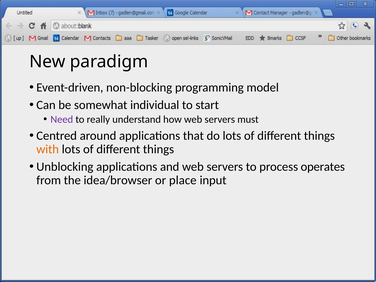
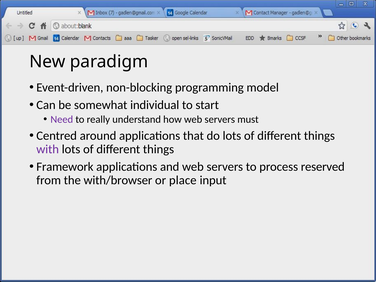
with colour: orange -> purple
Unblocking: Unblocking -> Framework
operates: operates -> reserved
idea/browser: idea/browser -> with/browser
